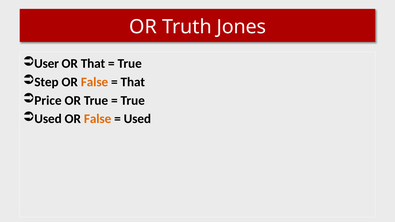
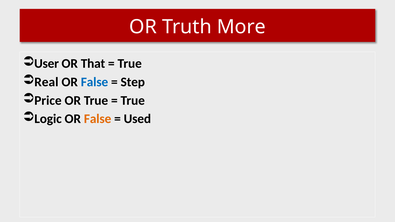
Jones: Jones -> More
Step: Step -> Real
False at (95, 82) colour: orange -> blue
That at (133, 82): That -> Step
Used at (48, 119): Used -> Logic
